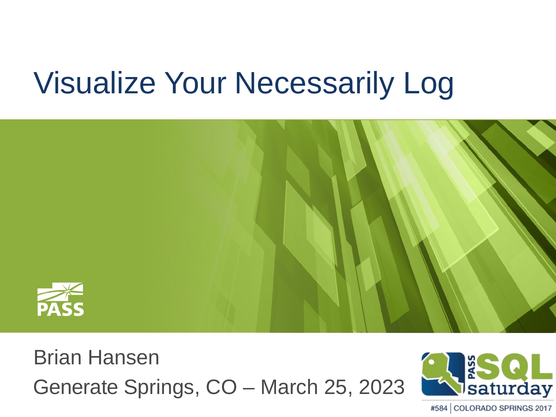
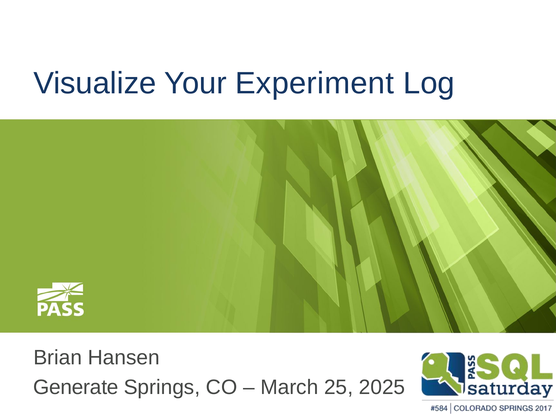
Necessarily: Necessarily -> Experiment
2023: 2023 -> 2025
